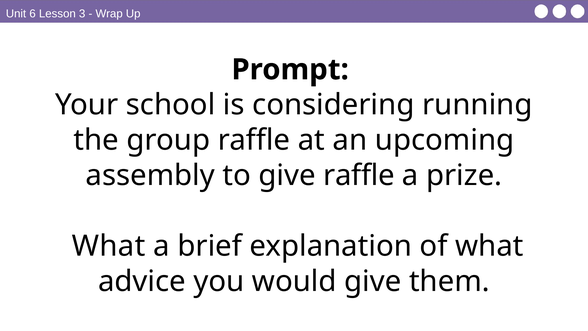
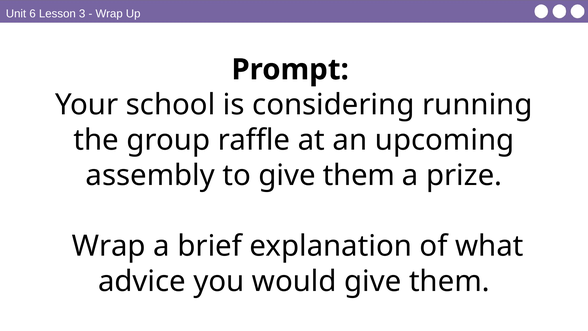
to give raffle: raffle -> them
What at (109, 246): What -> Wrap
